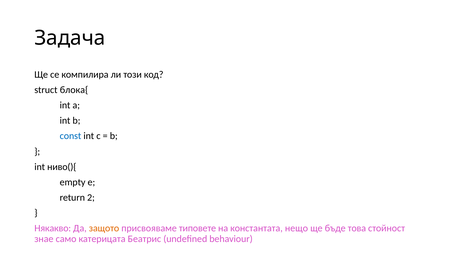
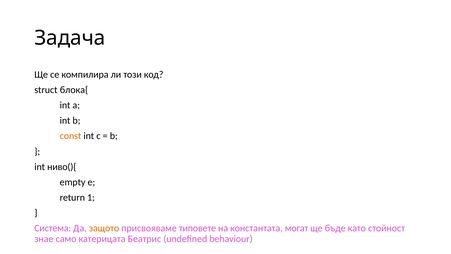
const colour: blue -> orange
2: 2 -> 1
Някакво: Някакво -> Система
нещо: нещо -> могат
това: това -> като
